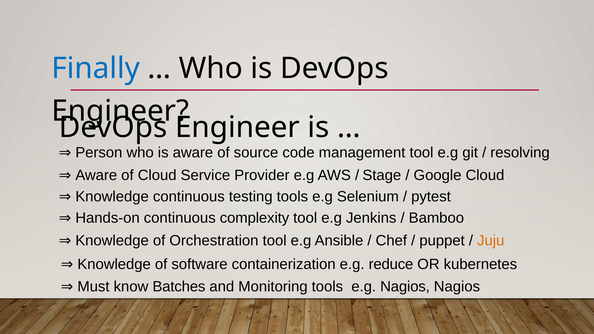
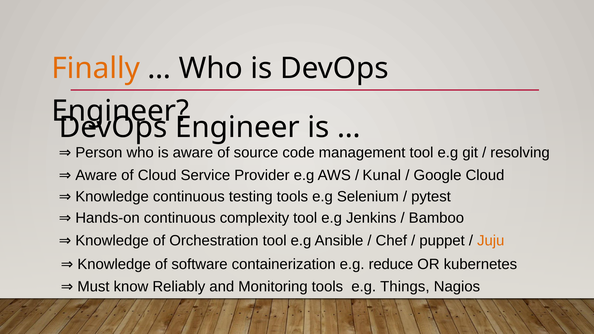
Finally colour: blue -> orange
Stage: Stage -> Kunal
Batches: Batches -> Reliably
e.g Nagios: Nagios -> Things
